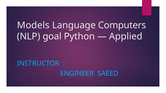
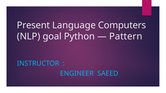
Models: Models -> Present
Applied: Applied -> Pattern
